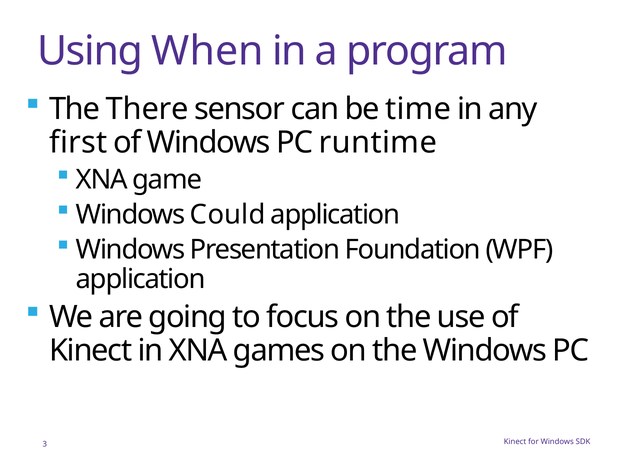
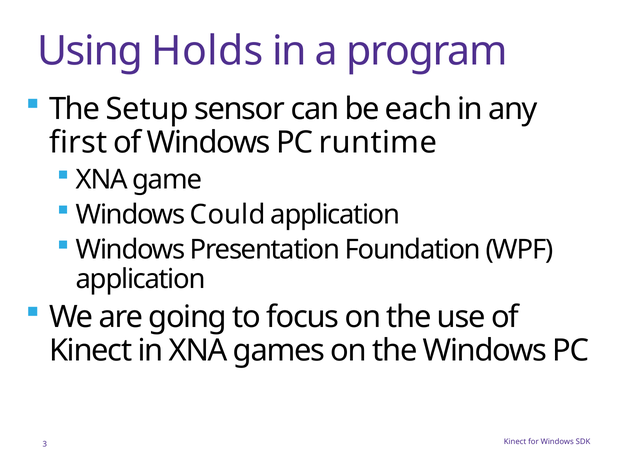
When: When -> Holds
There: There -> Setup
time: time -> each
